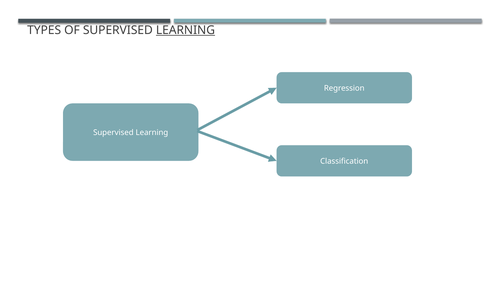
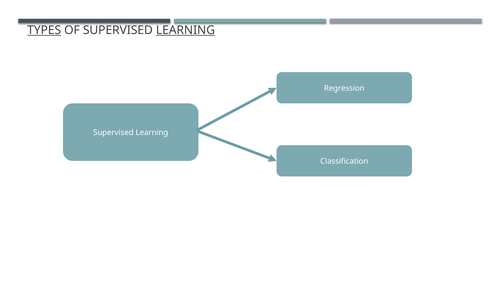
TYPES underline: none -> present
